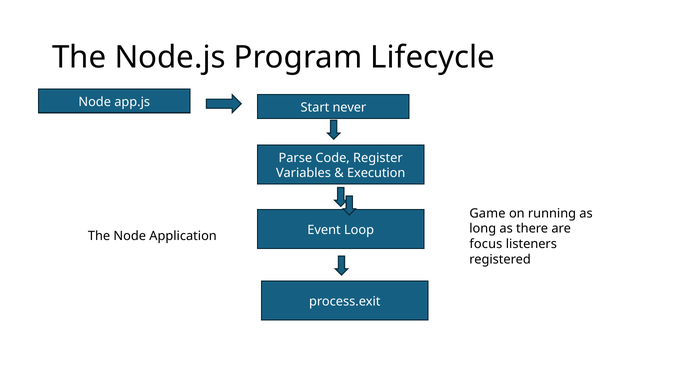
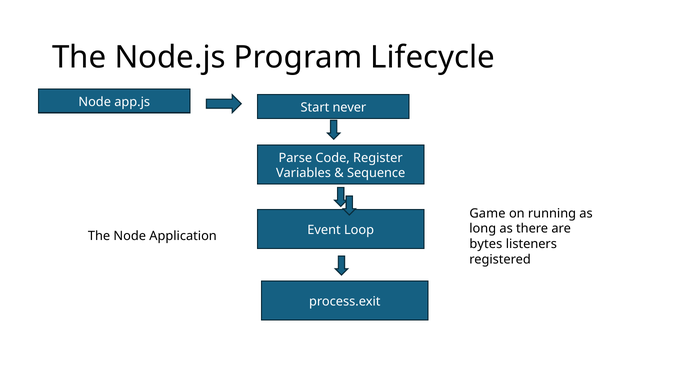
Execution: Execution -> Sequence
focus: focus -> bytes
